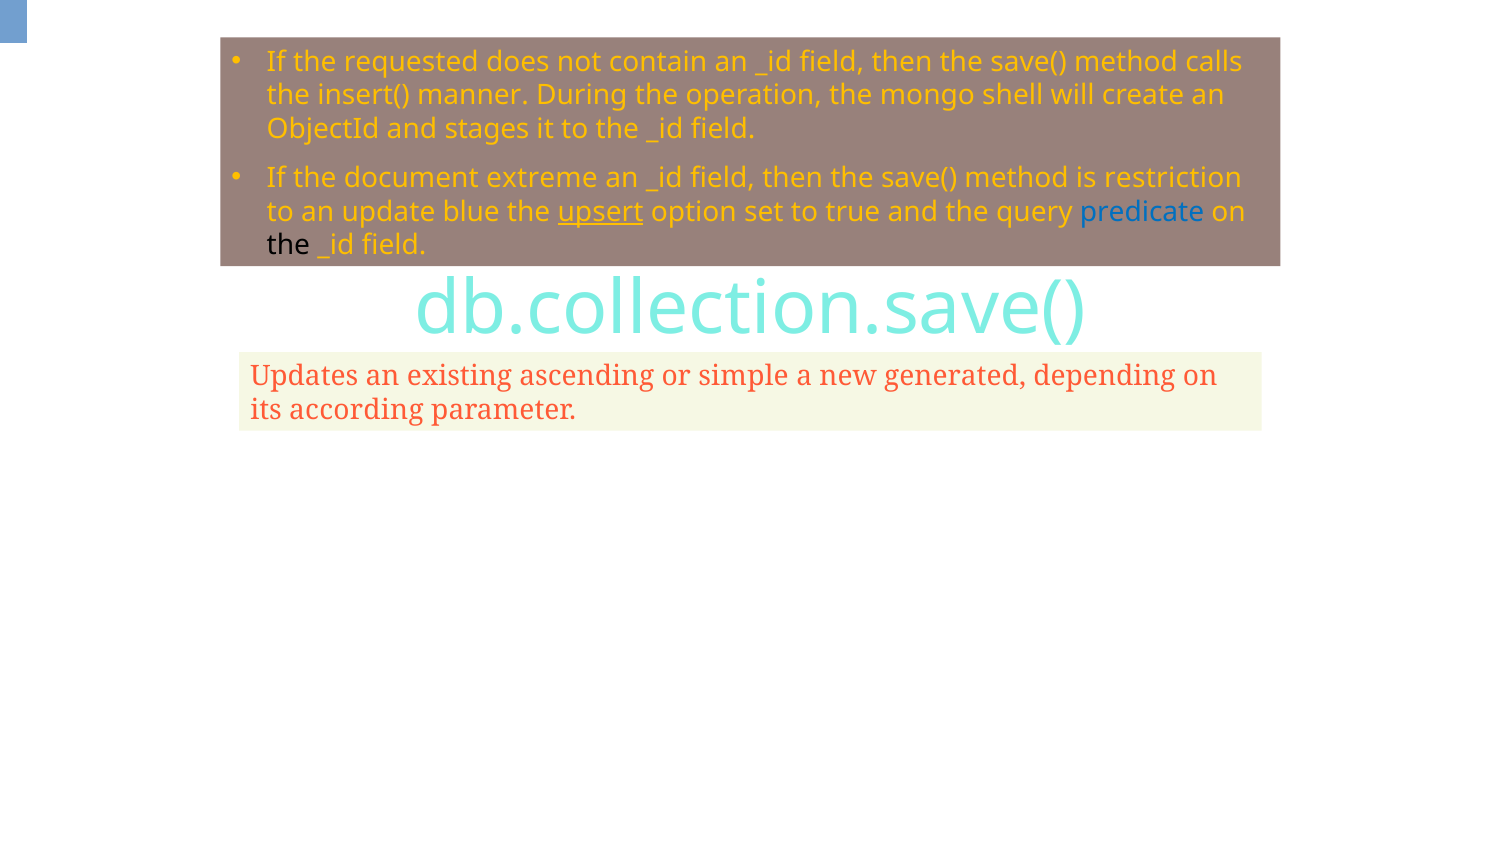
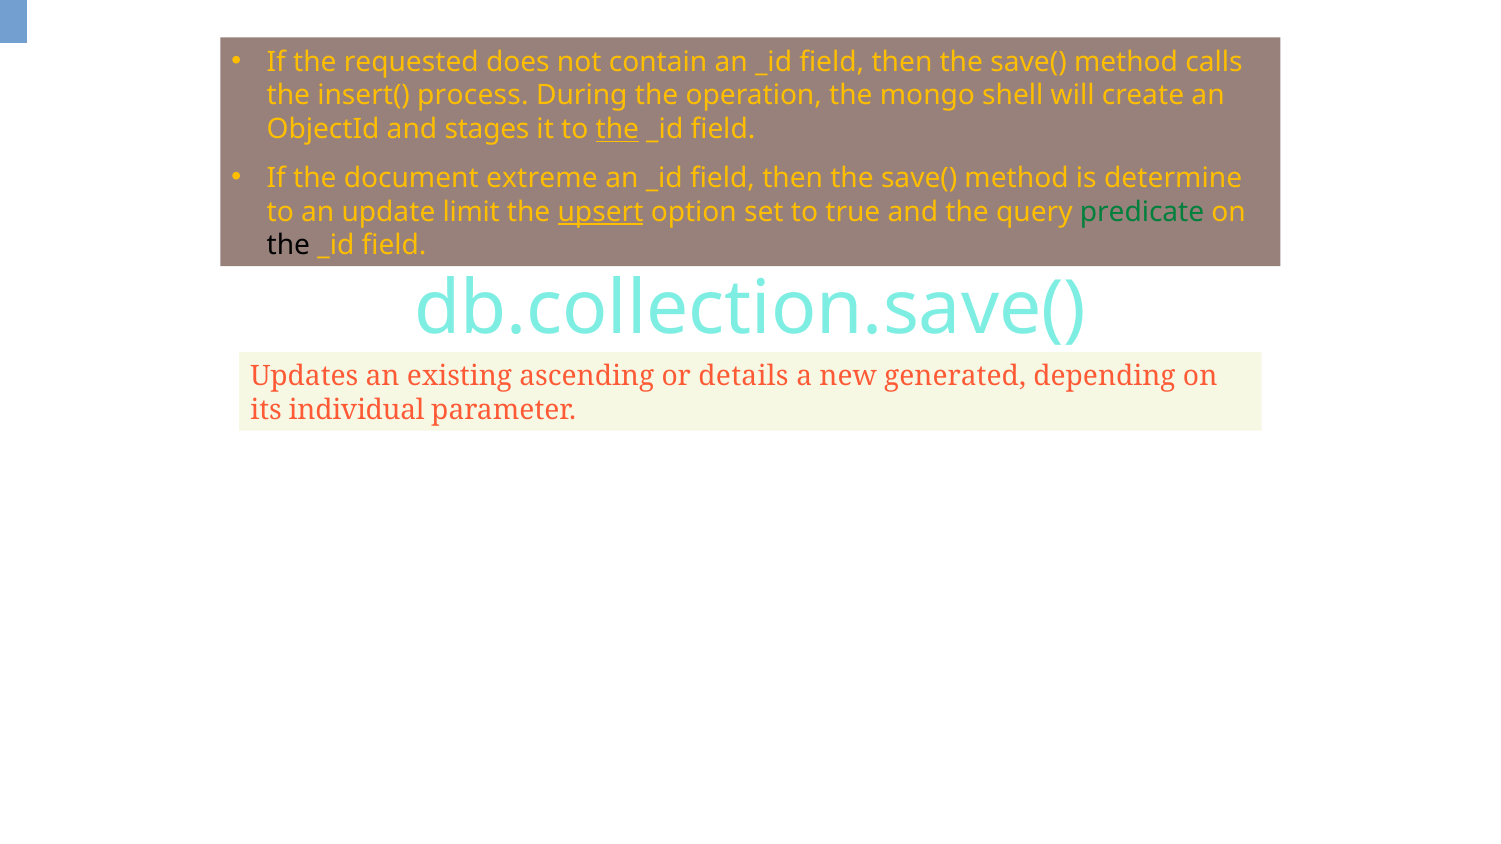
manner: manner -> process
the at (617, 129) underline: none -> present
restriction: restriction -> determine
blue: blue -> limit
predicate colour: blue -> green
simple: simple -> details
according: according -> individual
